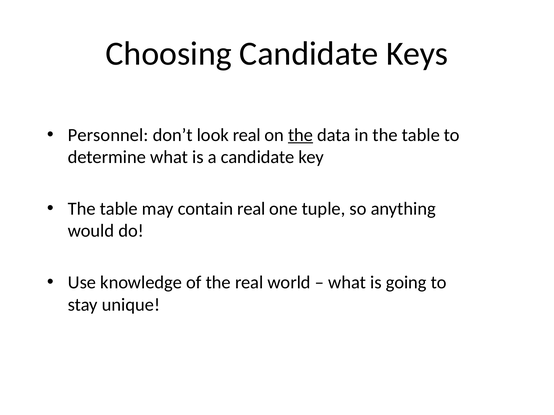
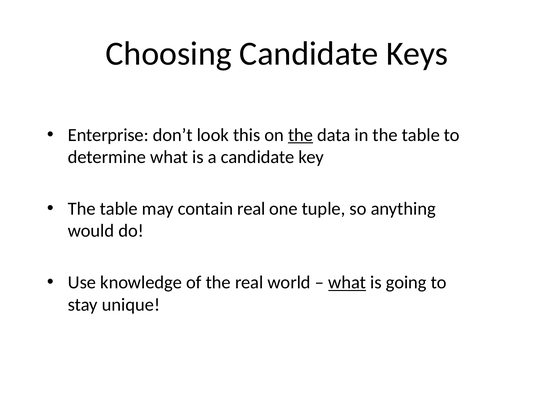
Personnel: Personnel -> Enterprise
look real: real -> this
what at (347, 283) underline: none -> present
